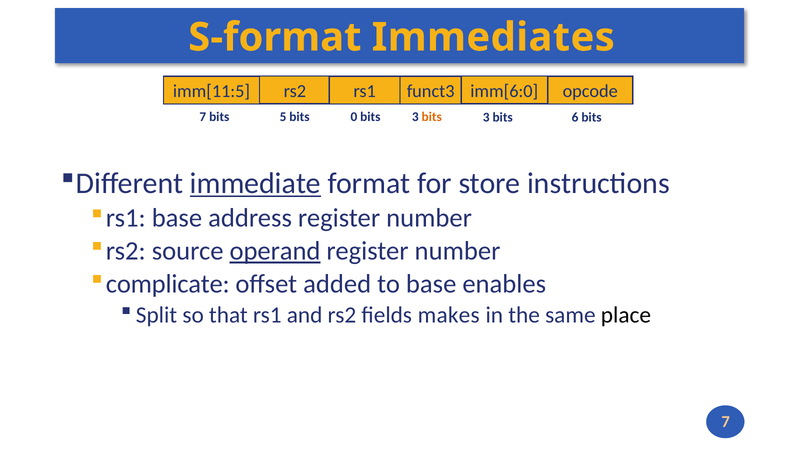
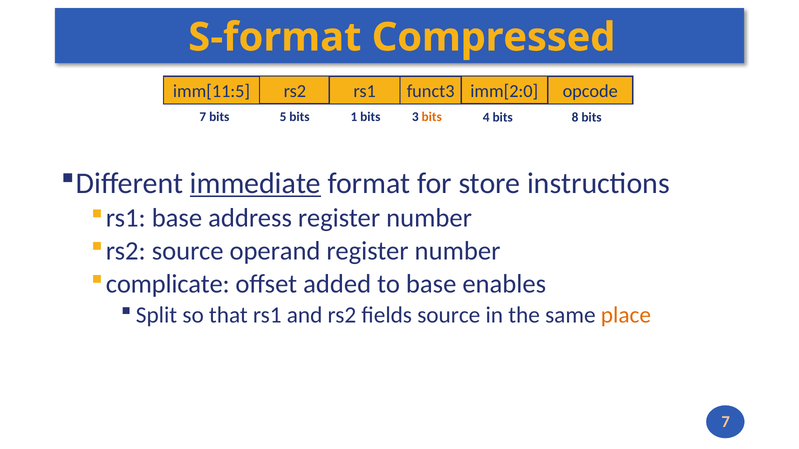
Immediates: Immediates -> Compressed
imm[6:0: imm[6:0 -> imm[2:0
0: 0 -> 1
3 at (486, 117): 3 -> 4
6: 6 -> 8
operand underline: present -> none
fields makes: makes -> source
place colour: black -> orange
